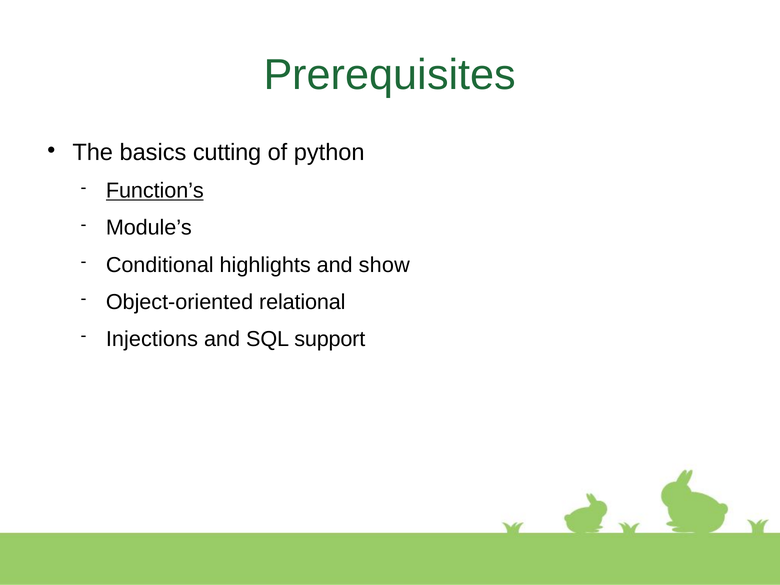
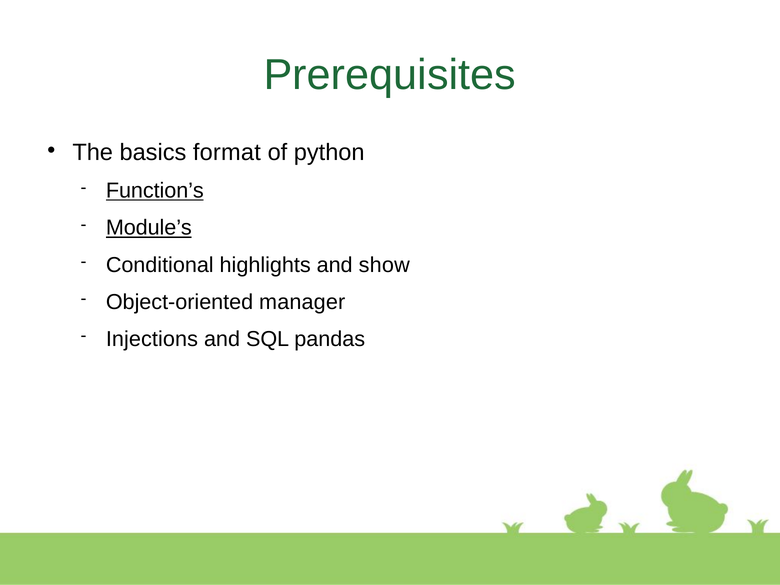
cutting: cutting -> format
Module’s underline: none -> present
relational: relational -> manager
support: support -> pandas
